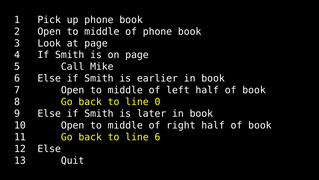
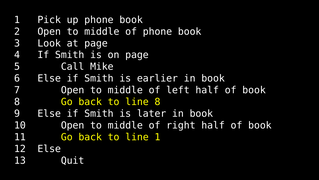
line 0: 0 -> 8
line 6: 6 -> 1
